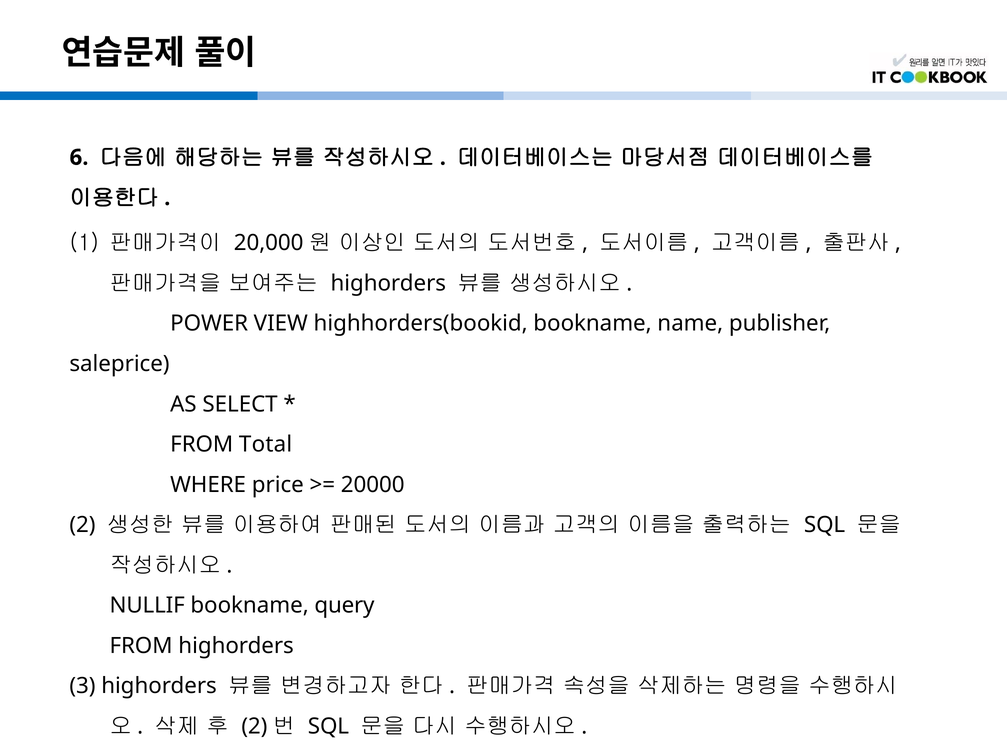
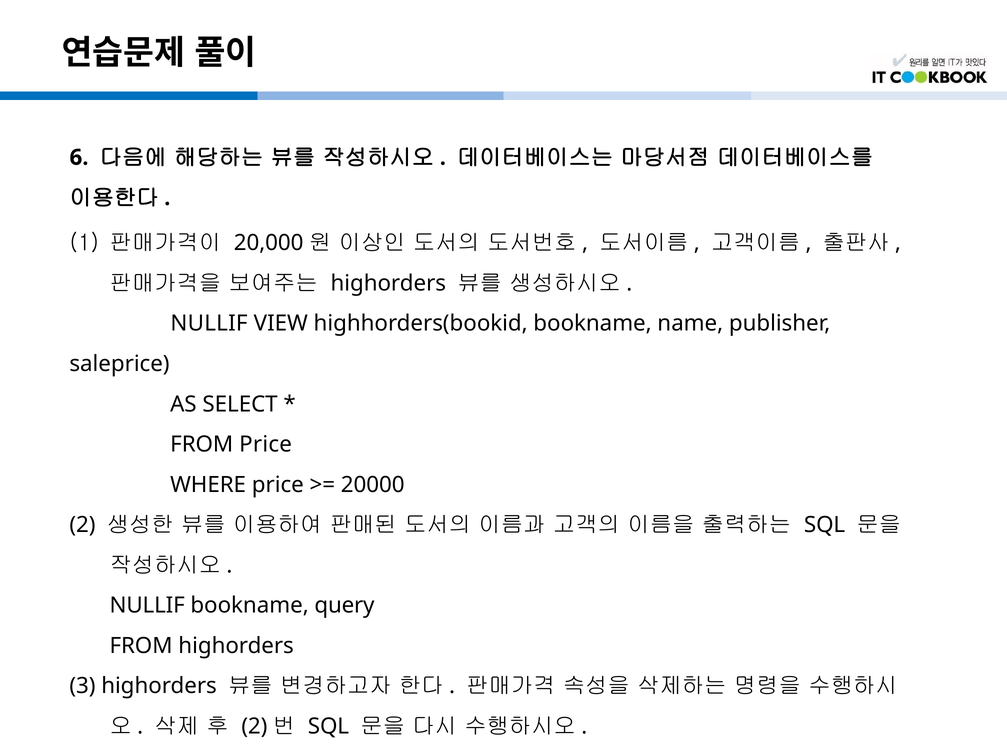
POWER at (209, 323): POWER -> NULLIF
FROM Total: Total -> Price
